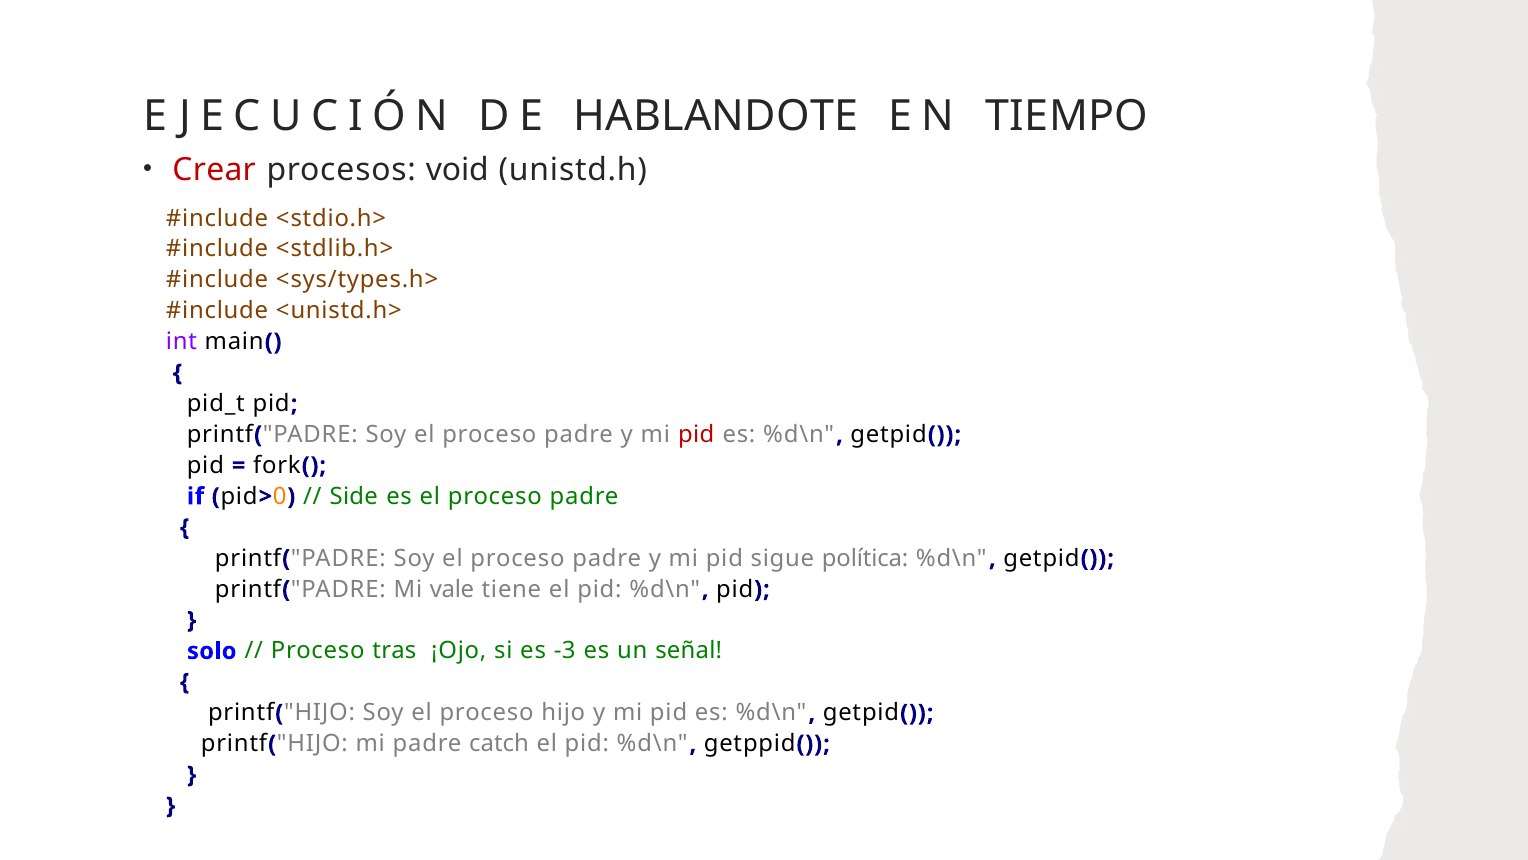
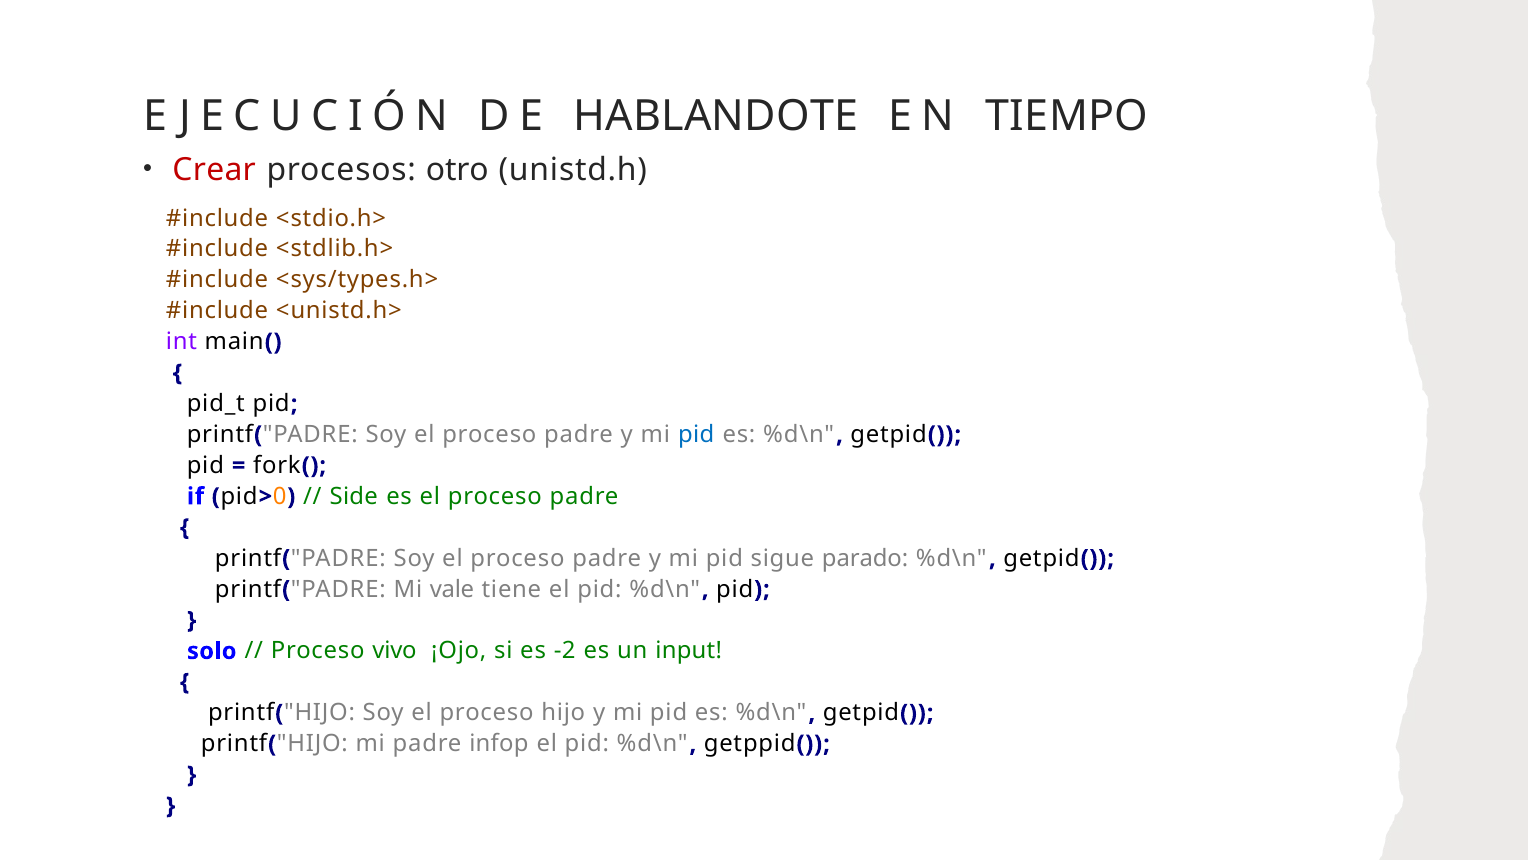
void: void -> otro
pid at (696, 434) colour: red -> blue
política: política -> parado
tras: tras -> vivo
-3: -3 -> -2
señal: señal -> input
catch: catch -> infop
